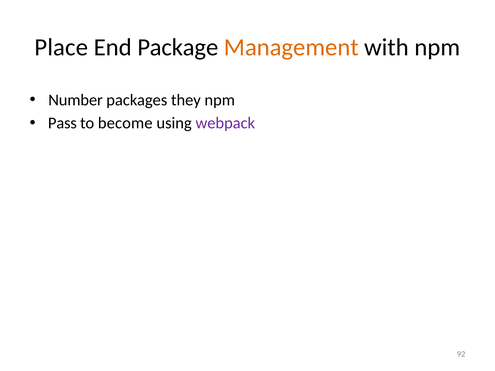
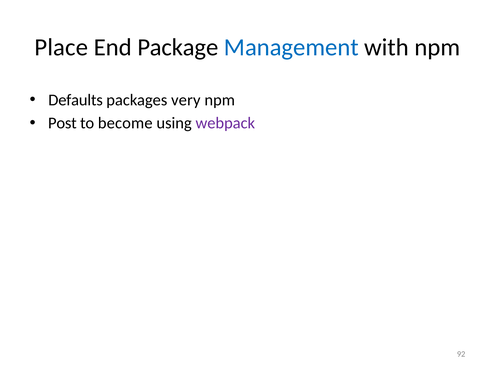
Management colour: orange -> blue
Number: Number -> Defaults
they: they -> very
Pass: Pass -> Post
